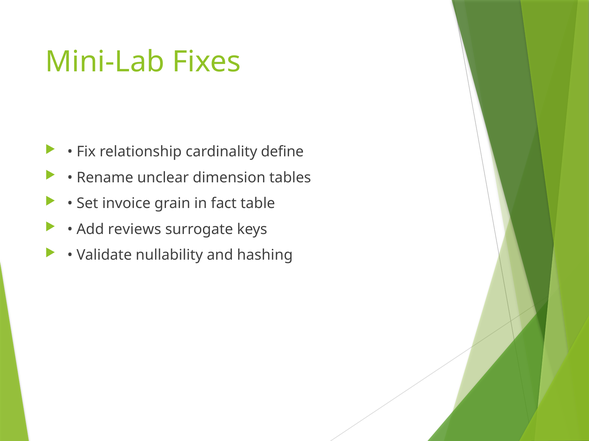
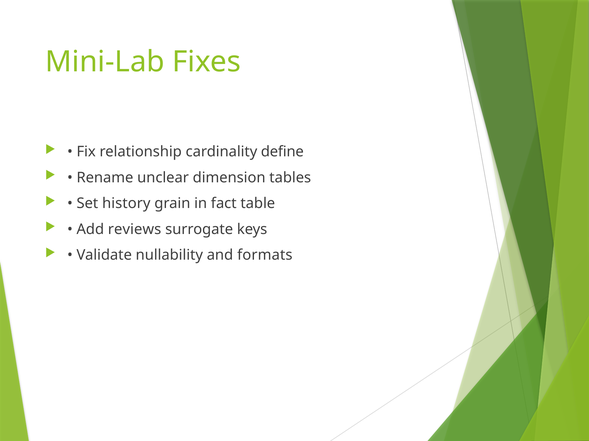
invoice: invoice -> history
hashing: hashing -> formats
